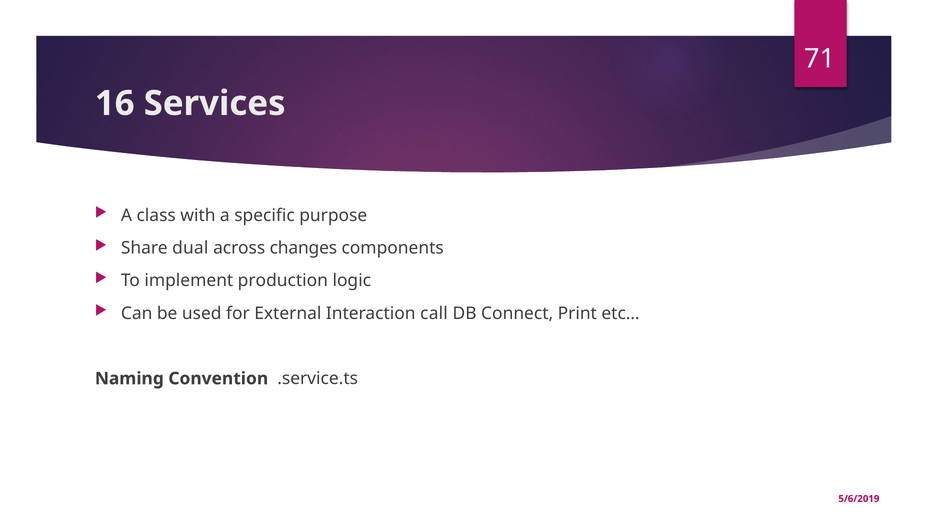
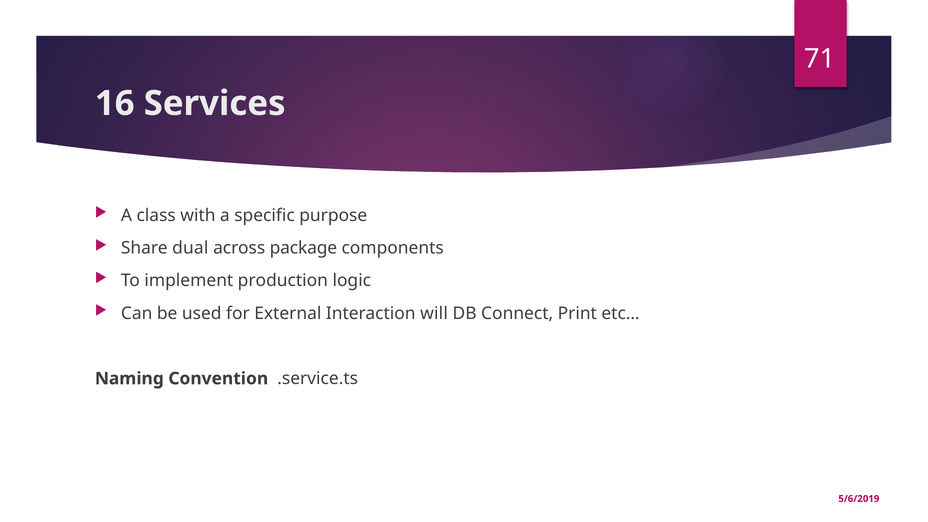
changes: changes -> package
call: call -> will
